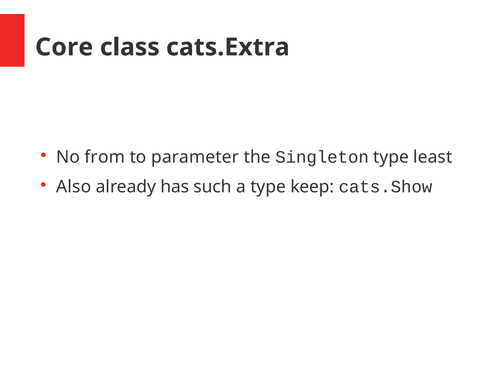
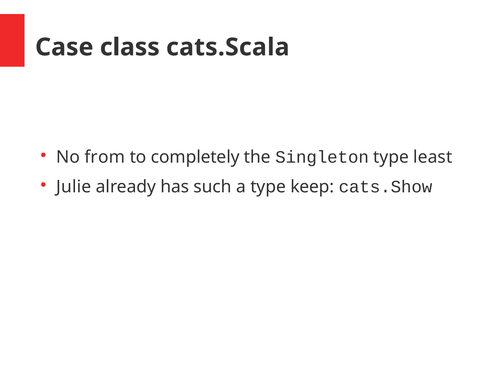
Core: Core -> Case
cats.Extra: cats.Extra -> cats.Scala
parameter: parameter -> completely
Also: Also -> Julie
